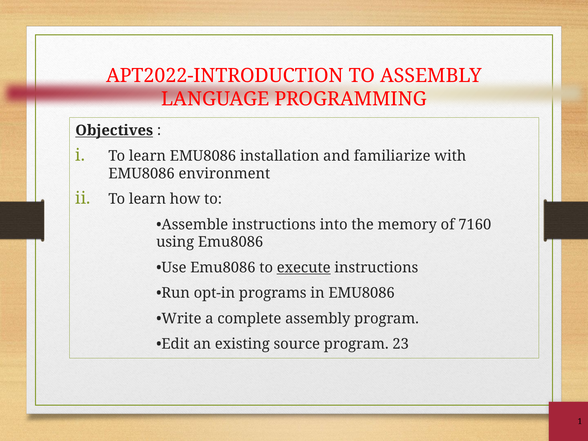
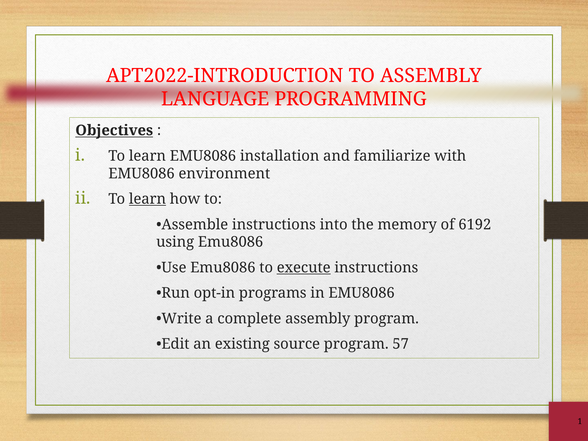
learn at (147, 199) underline: none -> present
7160: 7160 -> 6192
23: 23 -> 57
